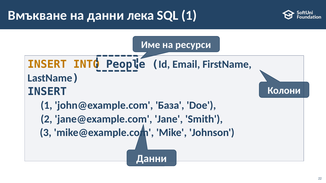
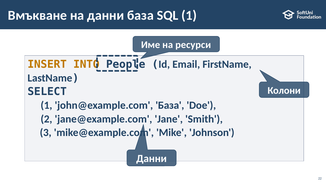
данни лека: лека -> база
INSERT at (47, 92): INSERT -> SELECT
